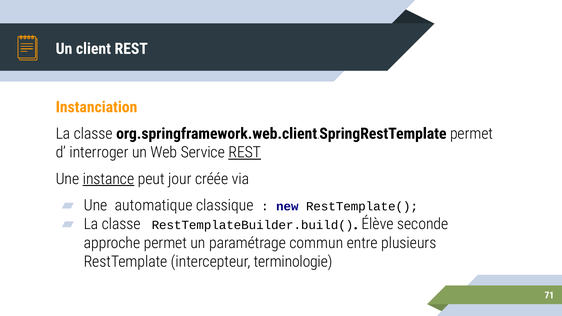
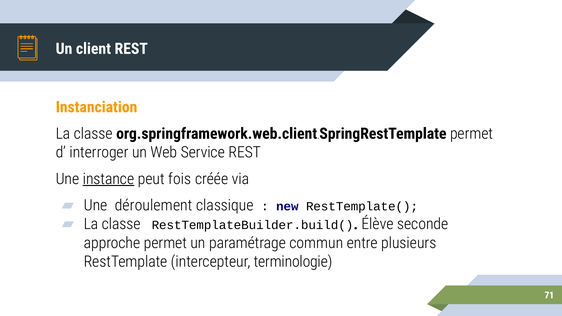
REST at (245, 152) underline: present -> none
jour: jour -> fois
automatique: automatique -> déroulement
